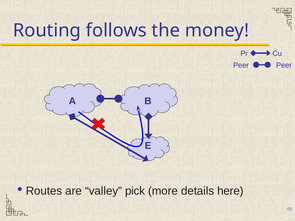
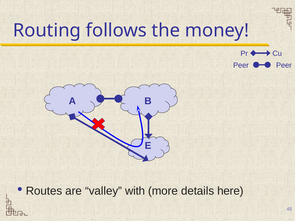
pick: pick -> with
